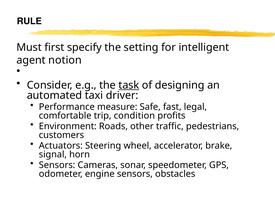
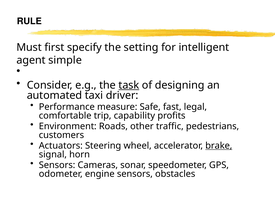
notion: notion -> simple
condition: condition -> capability
brake underline: none -> present
